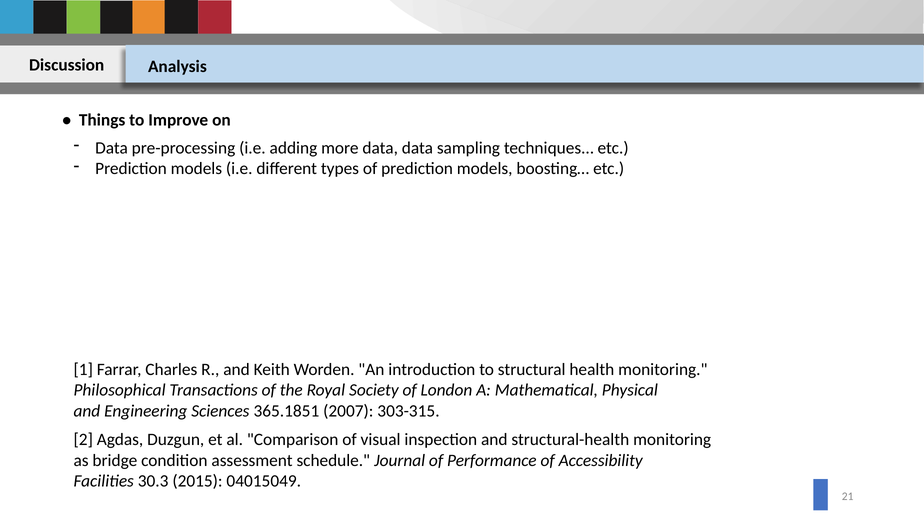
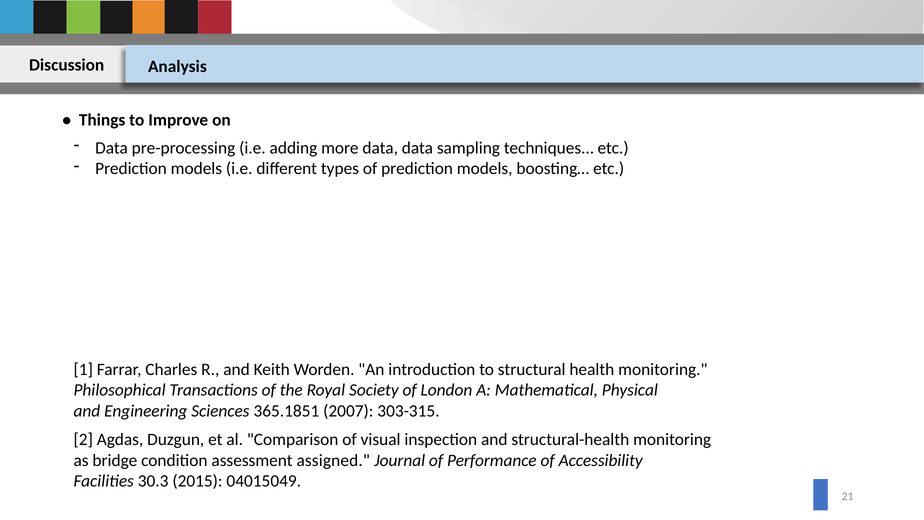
schedule: schedule -> assigned
